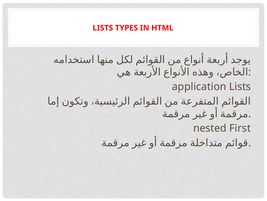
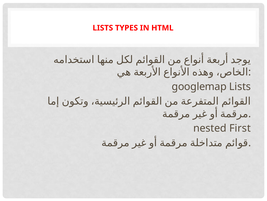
application: application -> googlemap
